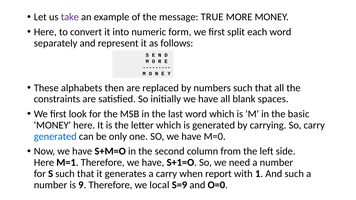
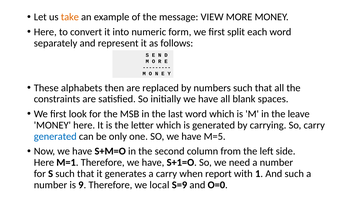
take colour: purple -> orange
TRUE: TRUE -> VIEW
basic: basic -> leave
M=0: M=0 -> M=5
